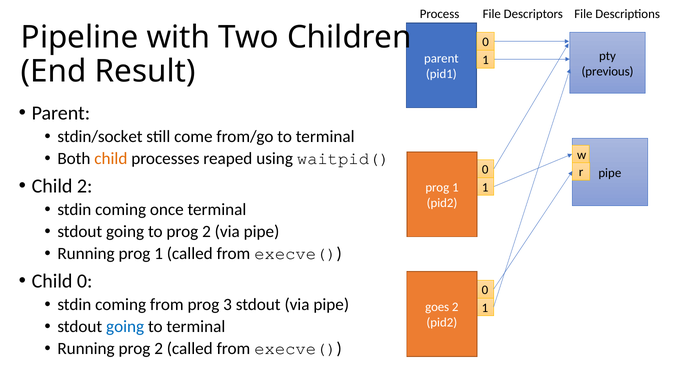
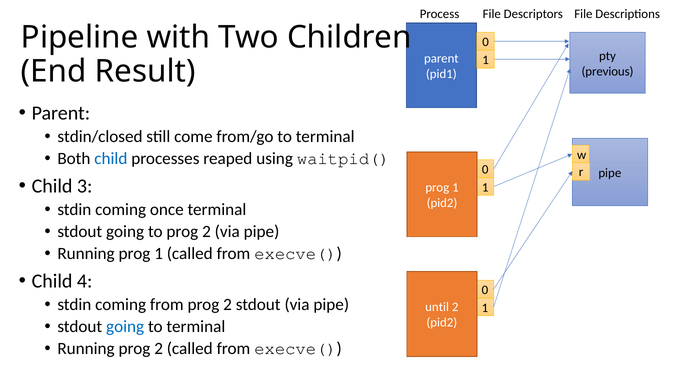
stdin/socket: stdin/socket -> stdin/closed
child at (111, 159) colour: orange -> blue
Child 2: 2 -> 3
Child 0: 0 -> 4
from prog 3: 3 -> 2
goes: goes -> until
